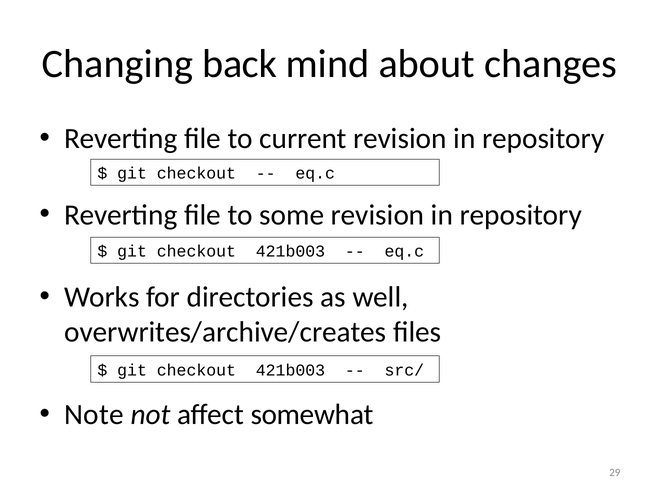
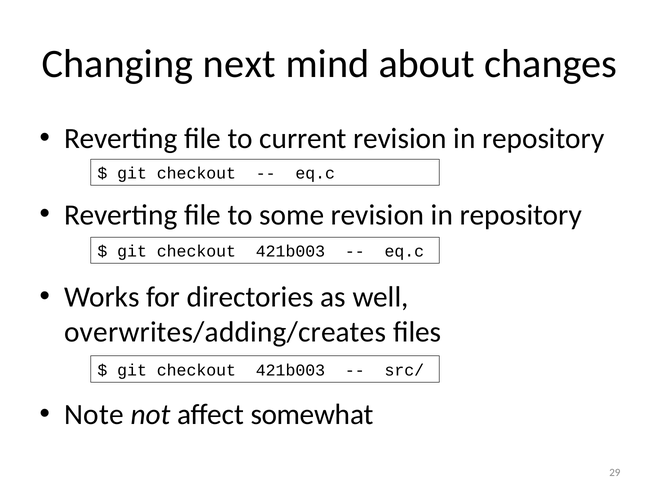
back: back -> next
overwrites/archive/creates: overwrites/archive/creates -> overwrites/adding/creates
